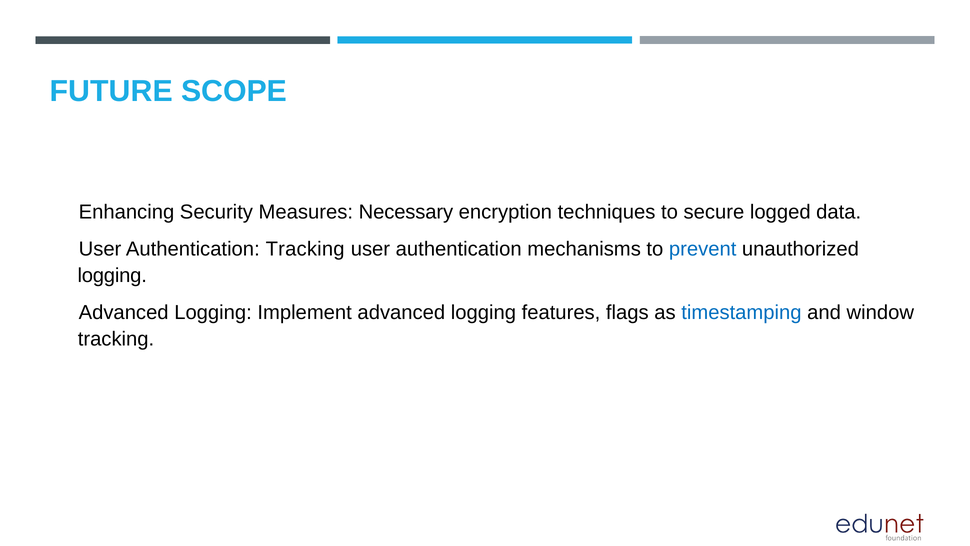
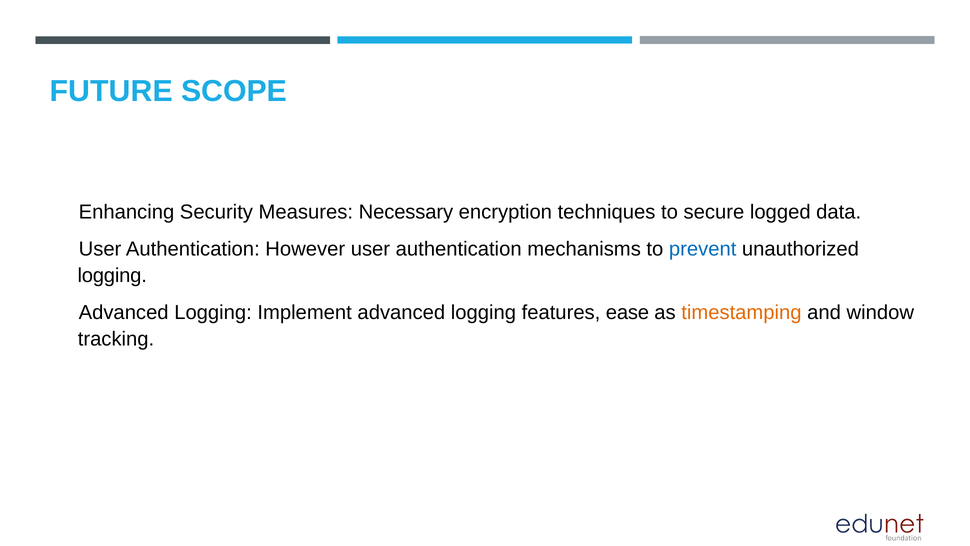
Authentication Tracking: Tracking -> However
flags: flags -> ease
timestamping colour: blue -> orange
